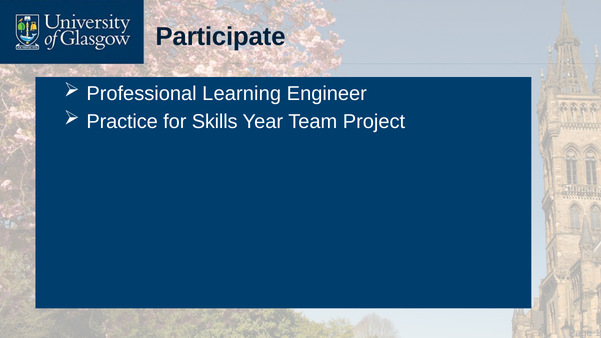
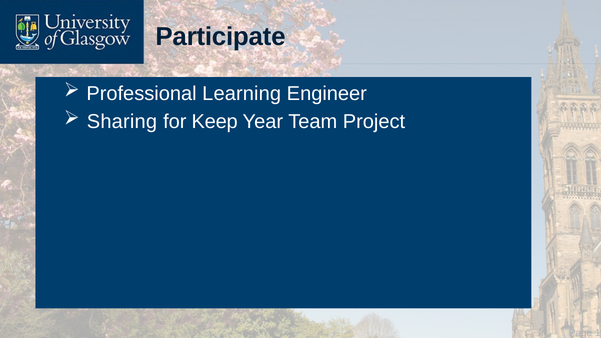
Practice: Practice -> Sharing
Skills: Skills -> Keep
